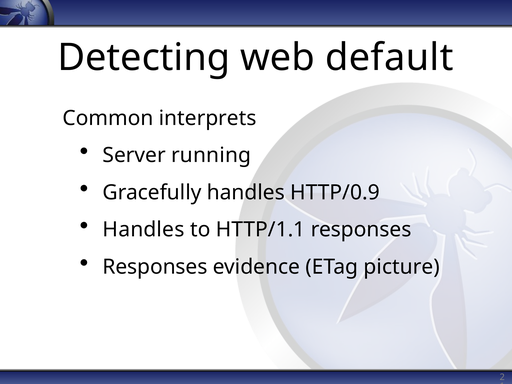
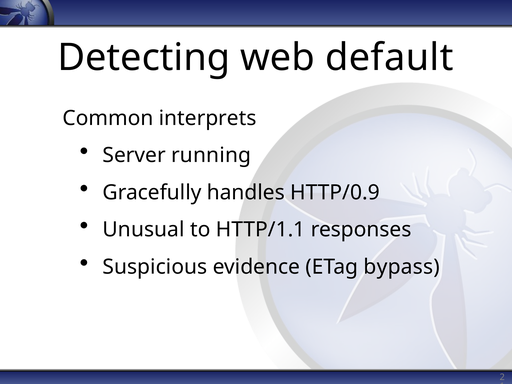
Handles at (143, 230): Handles -> Unusual
Responses at (155, 267): Responses -> Suspicious
picture: picture -> bypass
